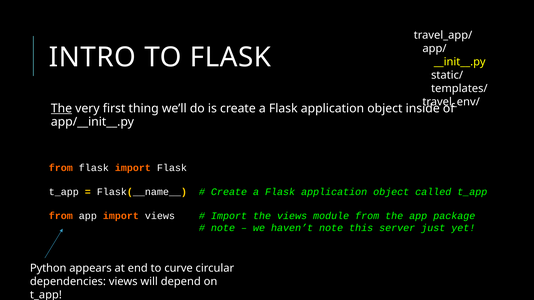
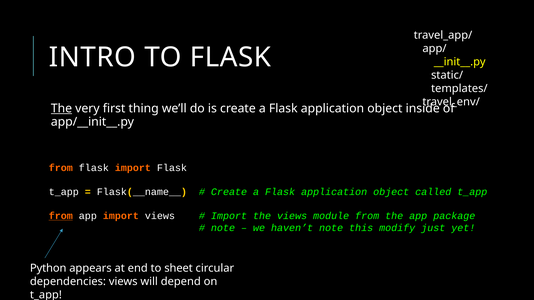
from at (61, 216) underline: none -> present
server: server -> modify
curve: curve -> sheet
